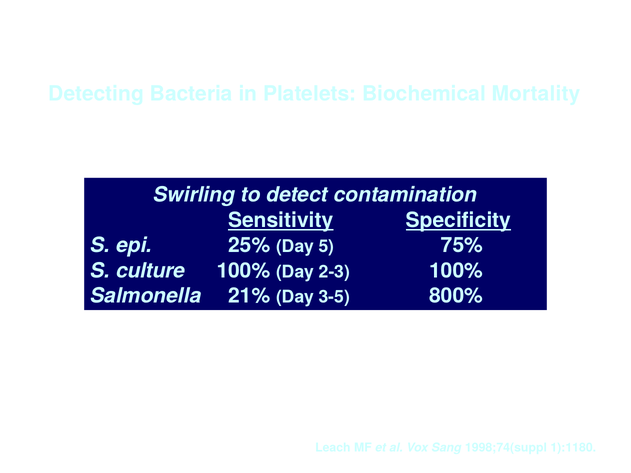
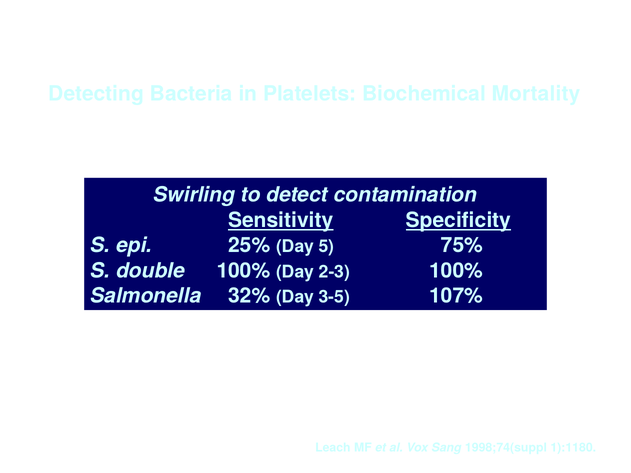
culture: culture -> double
21%: 21% -> 32%
800%: 800% -> 107%
